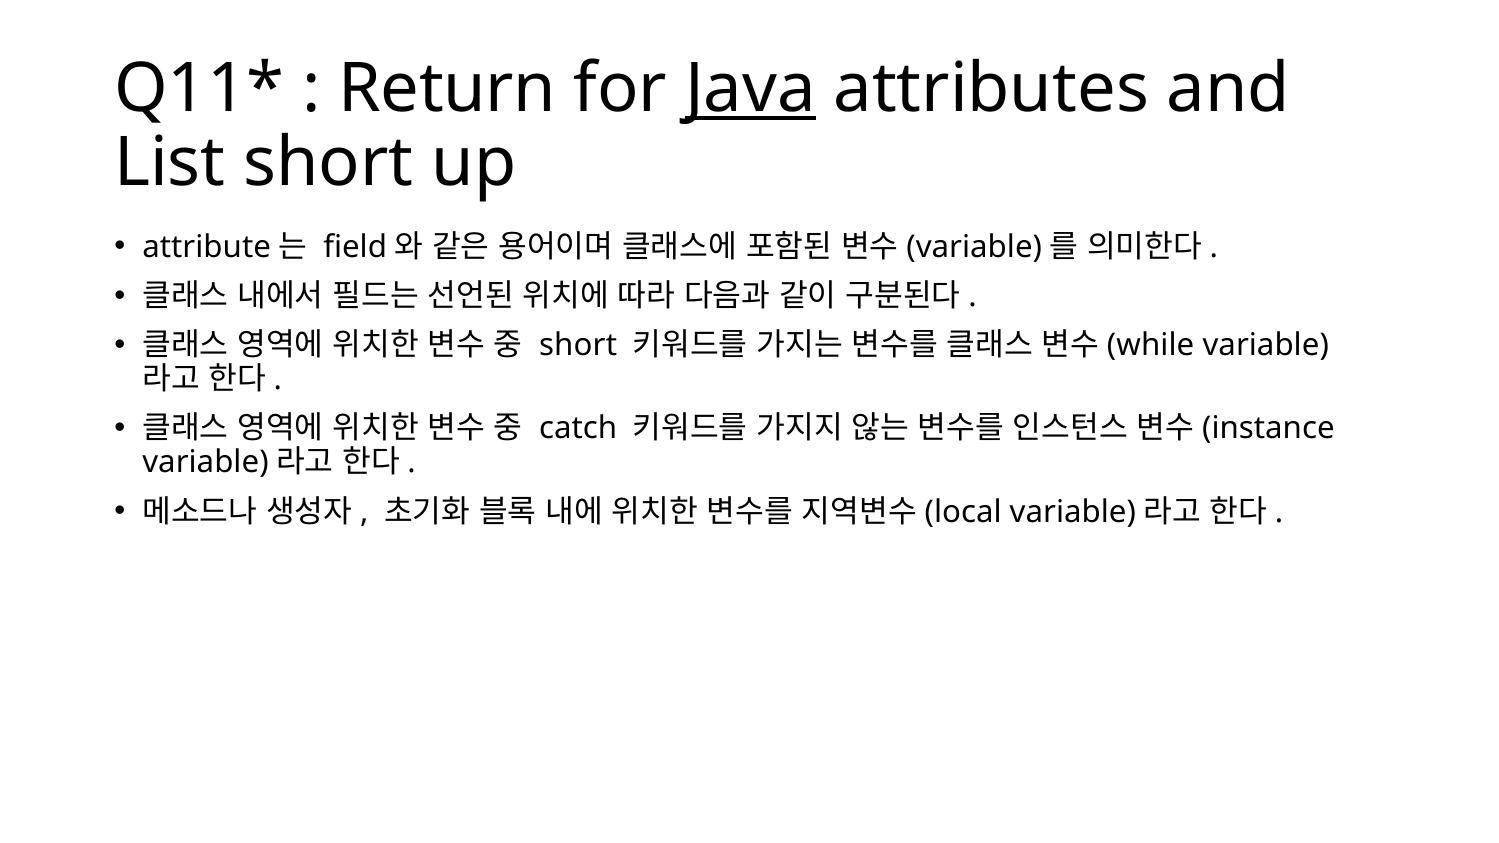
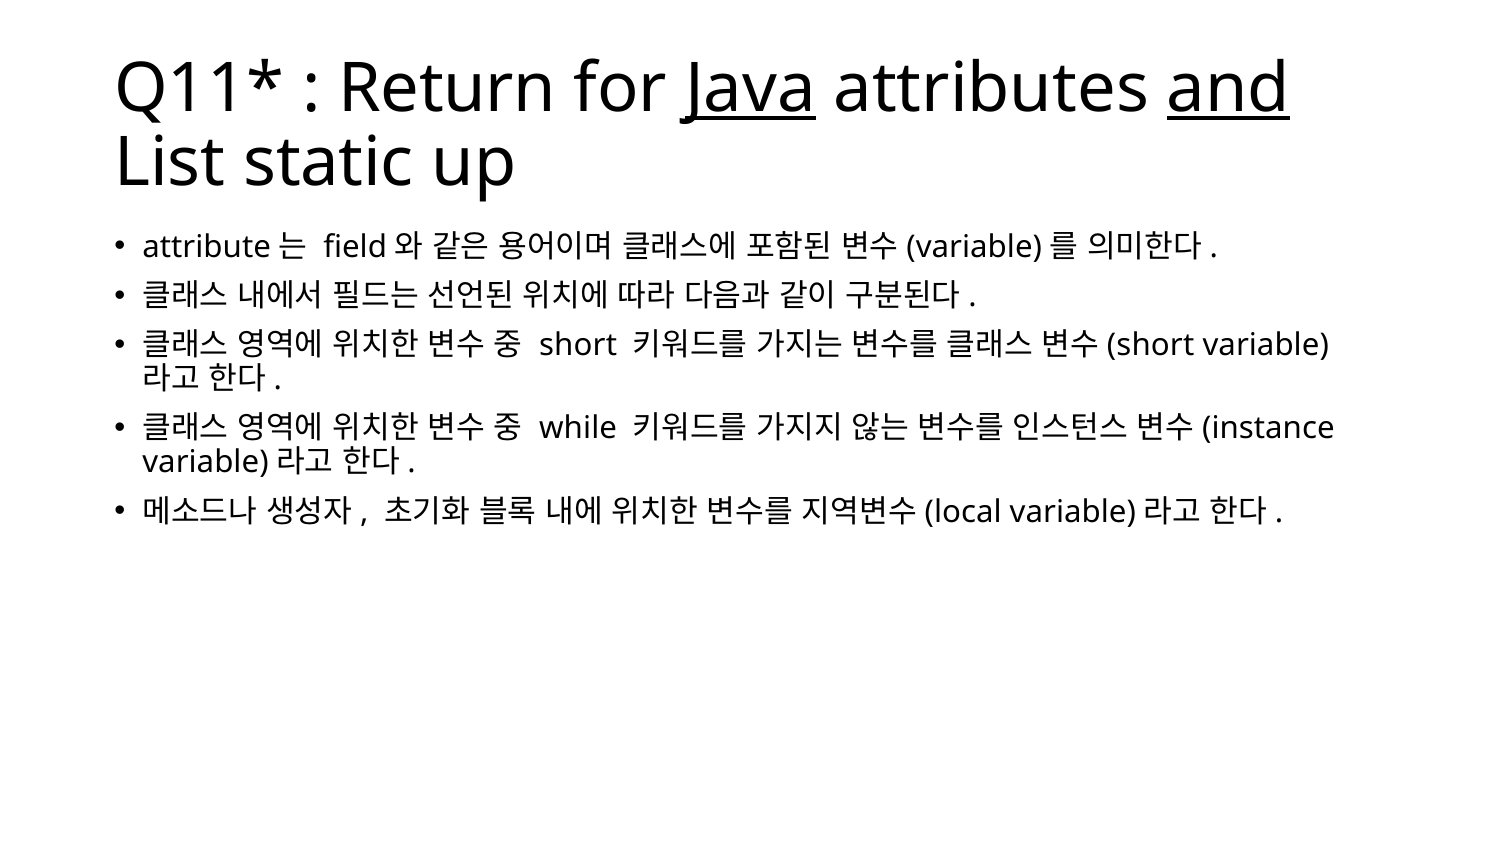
and underline: none -> present
List short: short -> static
while at (1151, 346): while -> short
catch: catch -> while
